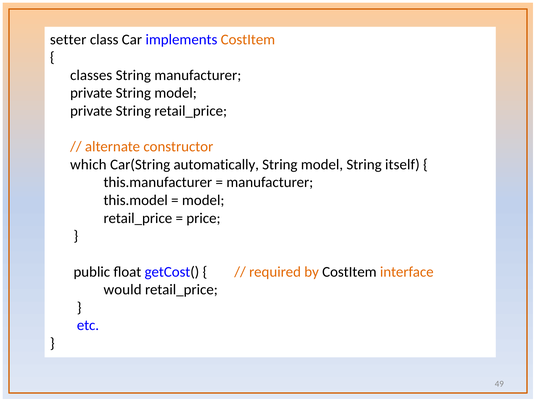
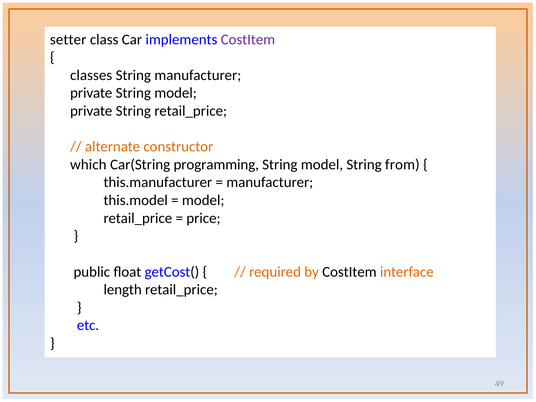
CostItem at (248, 39) colour: orange -> purple
automatically: automatically -> programming
itself: itself -> from
would: would -> length
